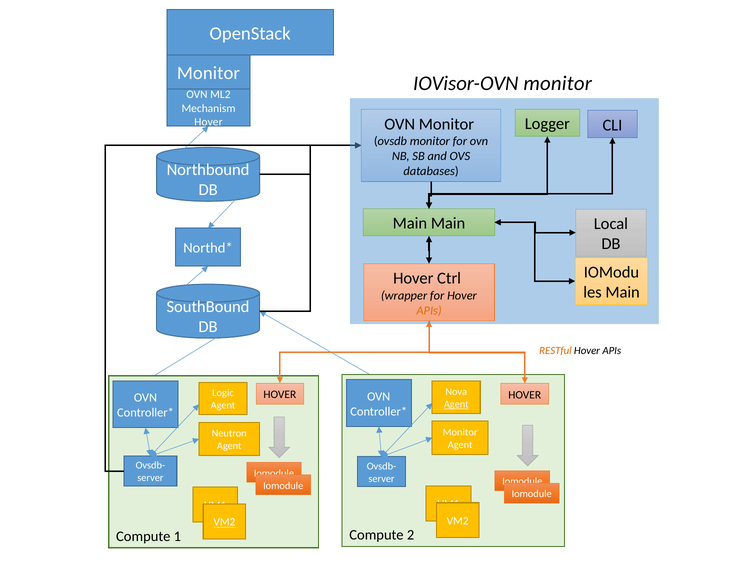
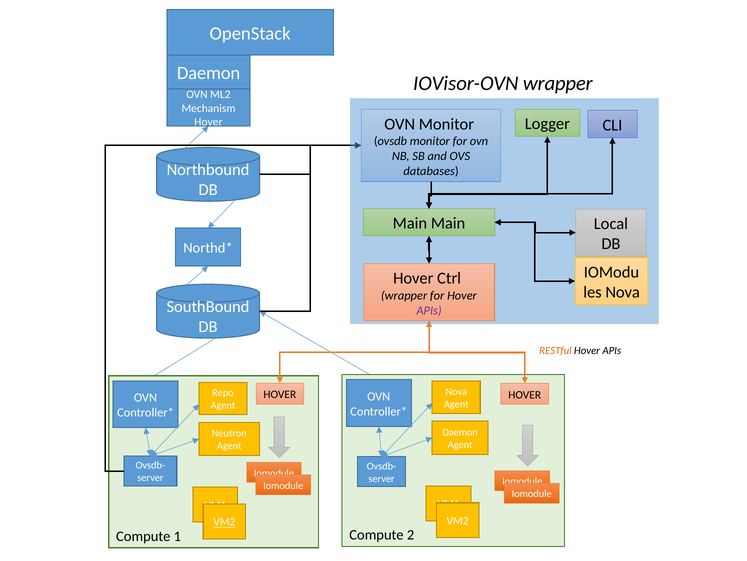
Monitor at (208, 73): Monitor -> Daemon
IOVisor-OVN monitor: monitor -> wrapper
Main at (623, 292): Main -> Nova
APIs at (429, 310) colour: orange -> purple
Logic: Logic -> Repo
Agent at (456, 404) underline: present -> none
Monitor at (460, 432): Monitor -> Daemon
